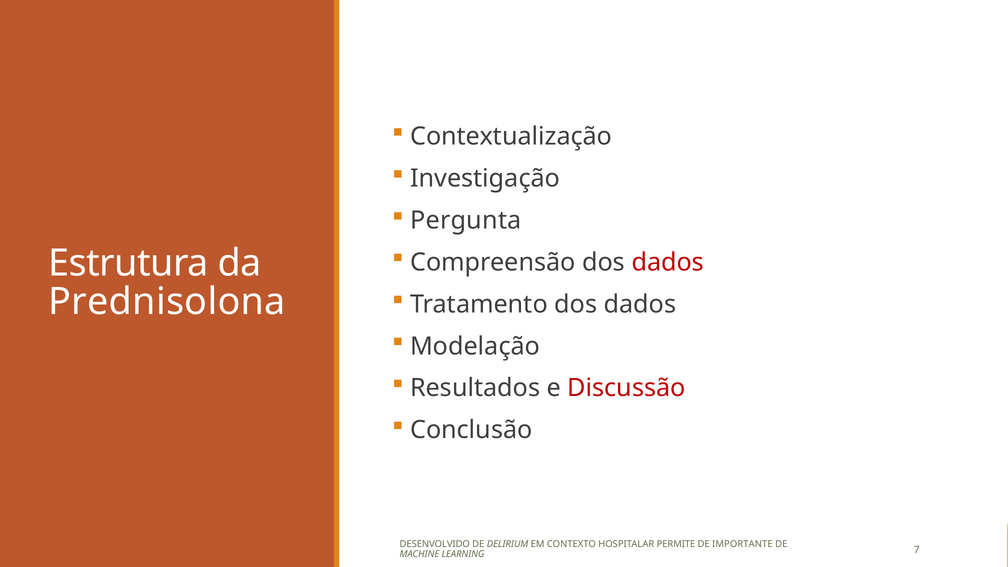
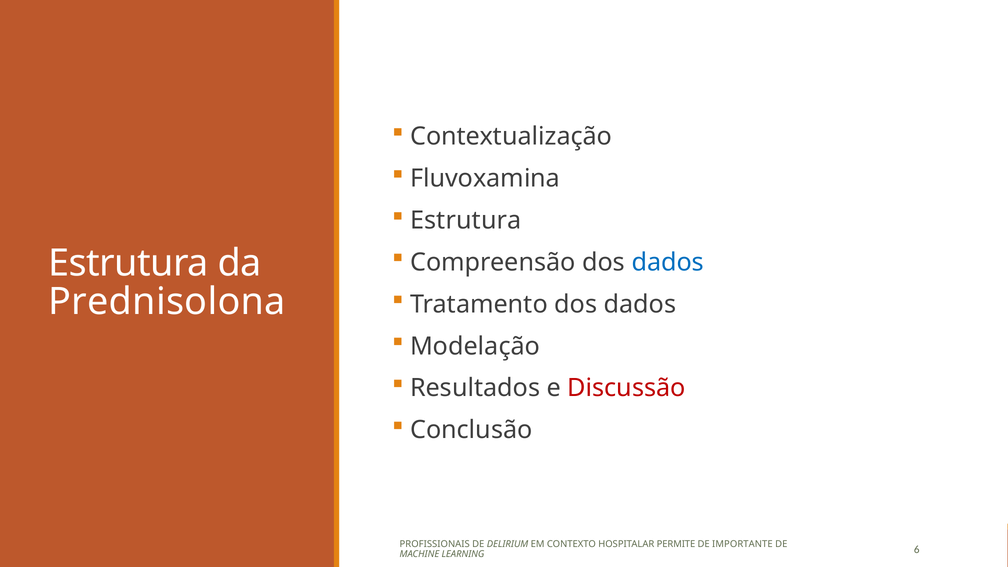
Investigação: Investigação -> Fluvoxamina
Pergunta at (466, 220): Pergunta -> Estrutura
dados at (668, 262) colour: red -> blue
DESENVOLVIDO: DESENVOLVIDO -> PROFISSIONAIS
7: 7 -> 6
